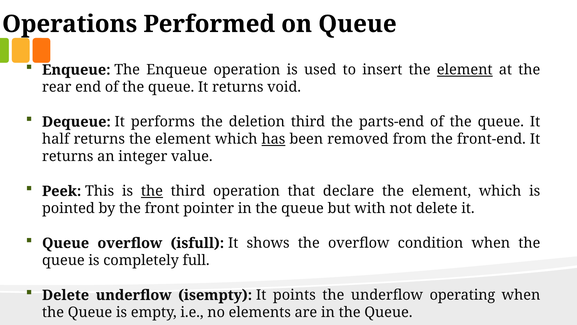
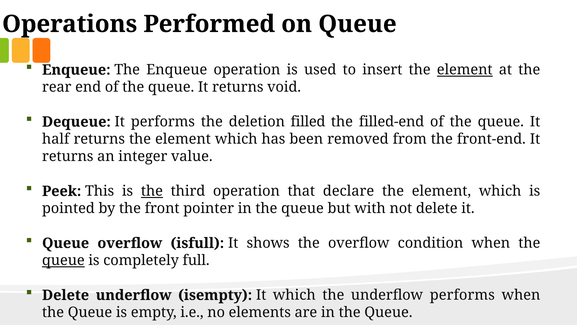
deletion third: third -> filled
parts-end: parts-end -> filled-end
has underline: present -> none
queue at (63, 260) underline: none -> present
It points: points -> which
underflow operating: operating -> performs
